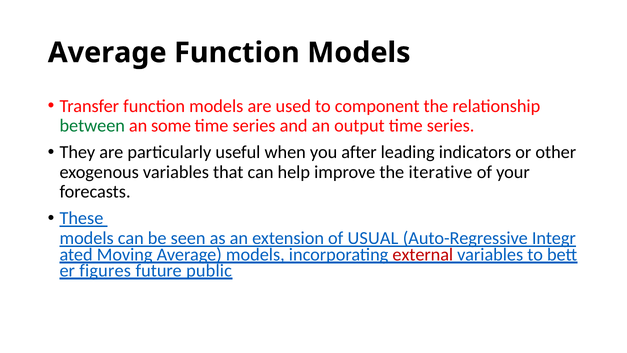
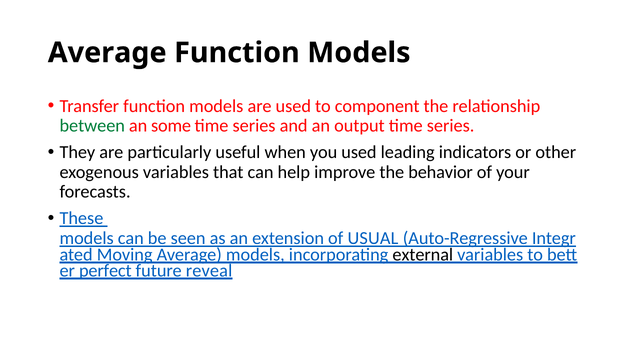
you after: after -> used
iterative: iterative -> behavior
external colour: red -> black
figures: figures -> perfect
public: public -> reveal
